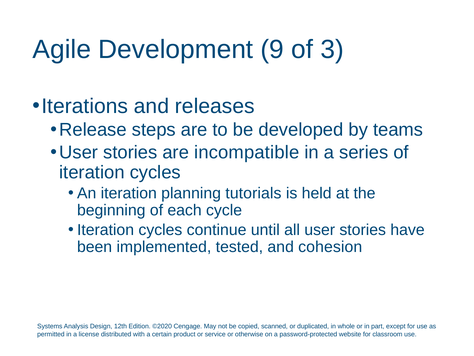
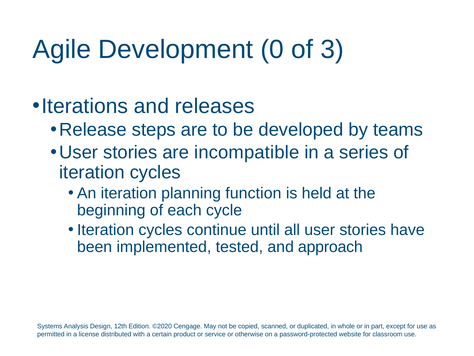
9: 9 -> 0
tutorials: tutorials -> function
cohesion: cohesion -> approach
